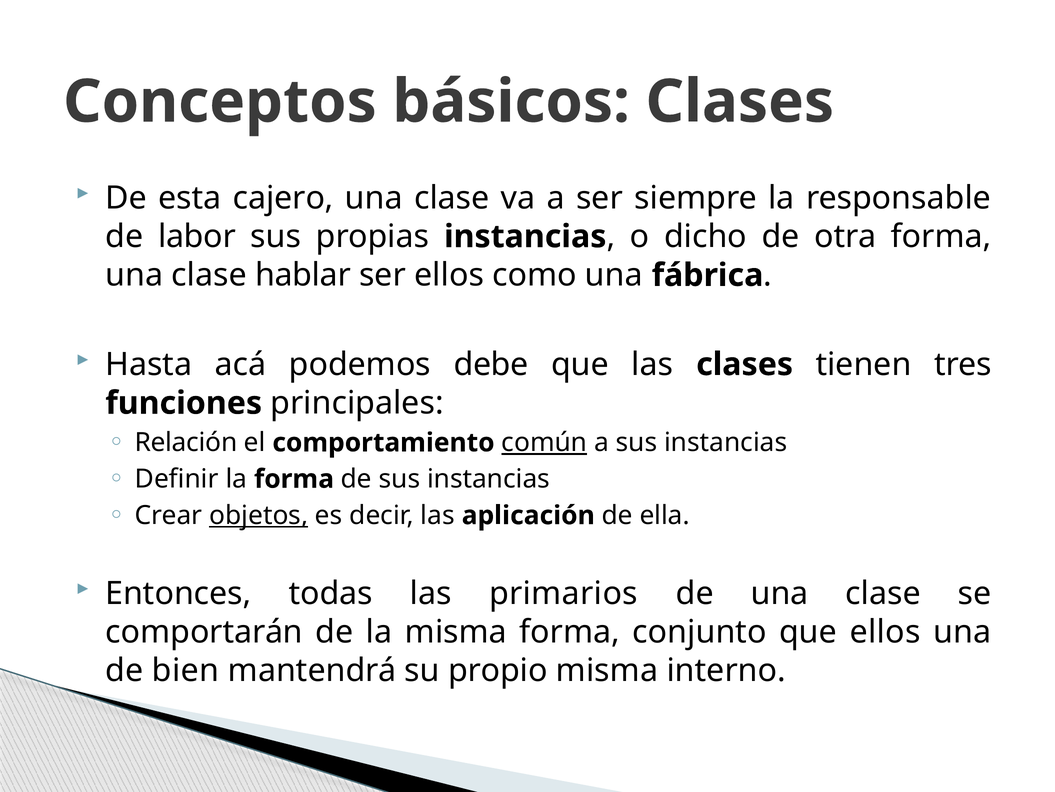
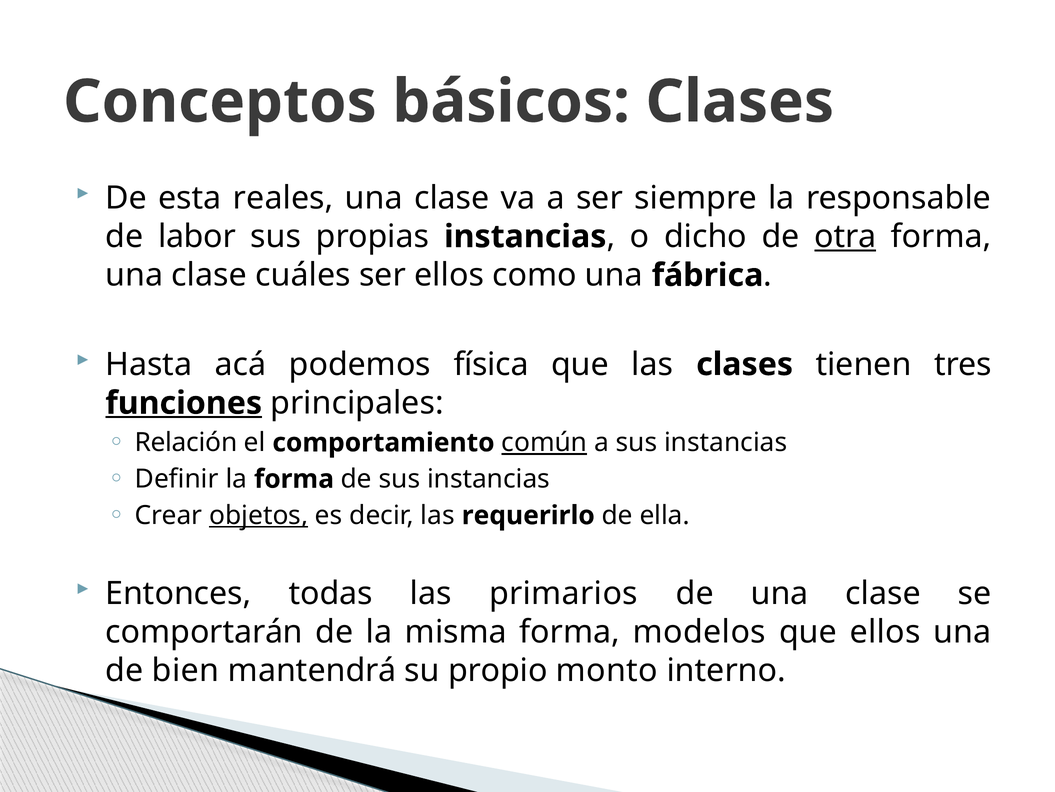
cajero: cajero -> reales
otra underline: none -> present
hablar: hablar -> cuáles
debe: debe -> física
funciones underline: none -> present
aplicación: aplicación -> requerirlo
conjunto: conjunto -> modelos
propio misma: misma -> monto
